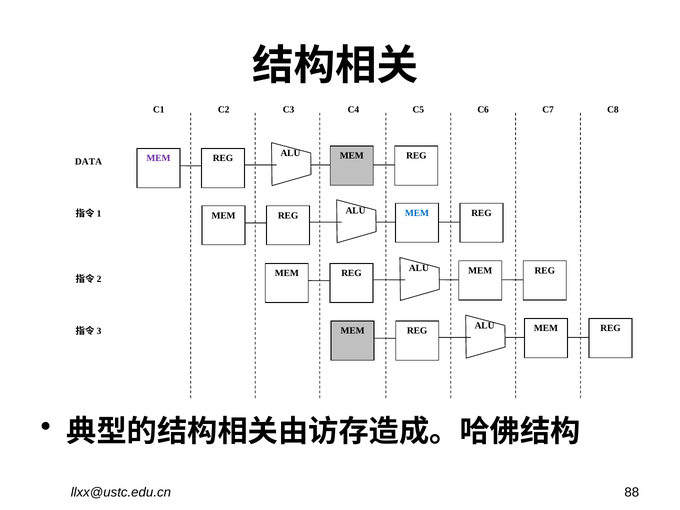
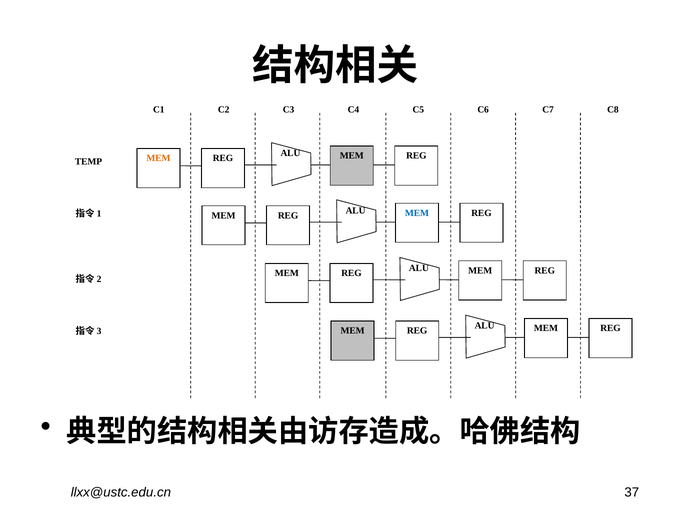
MEM at (158, 158) colour: purple -> orange
DATA: DATA -> TEMP
88: 88 -> 37
